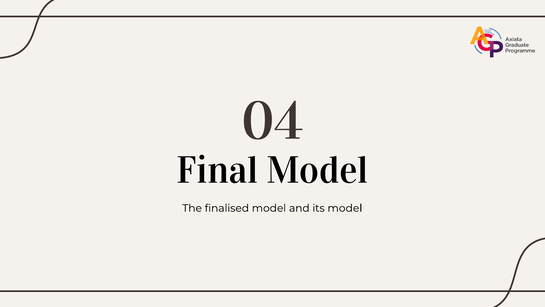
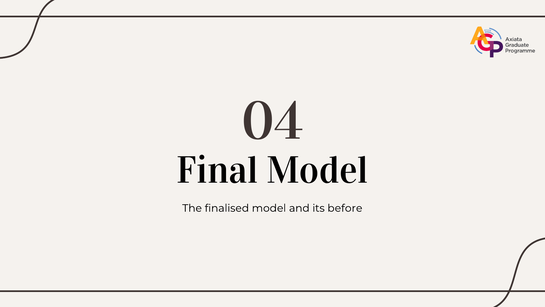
its model: model -> before
